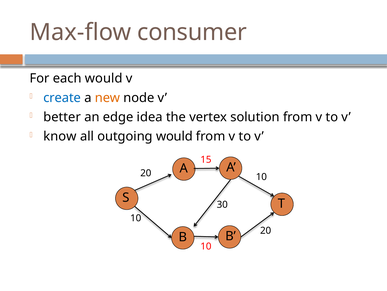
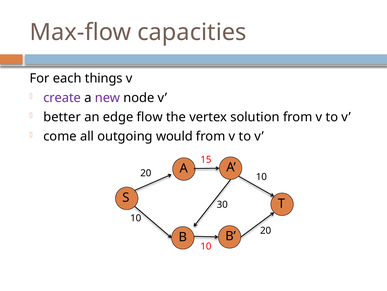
consumer: consumer -> capacities
each would: would -> things
create colour: blue -> purple
new colour: orange -> purple
idea: idea -> flow
know: know -> come
